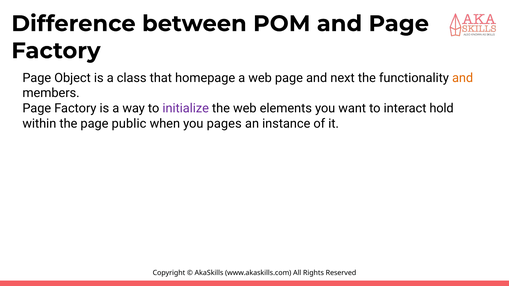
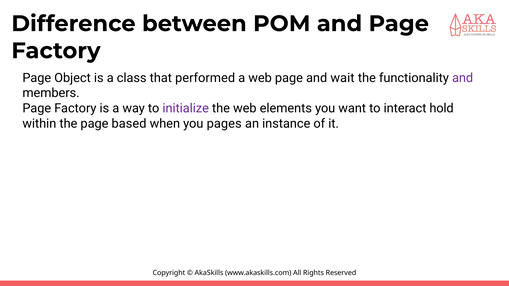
homepage: homepage -> performed
next: next -> wait
and at (463, 78) colour: orange -> purple
public: public -> based
